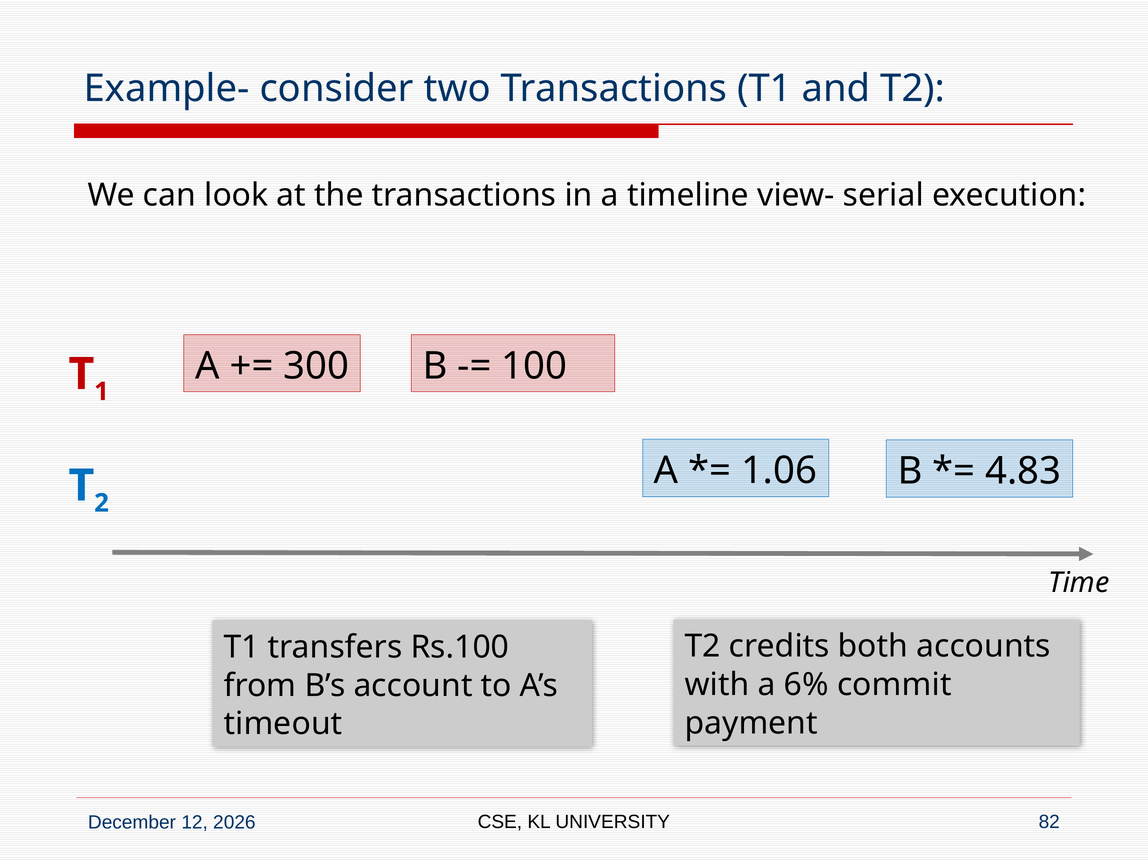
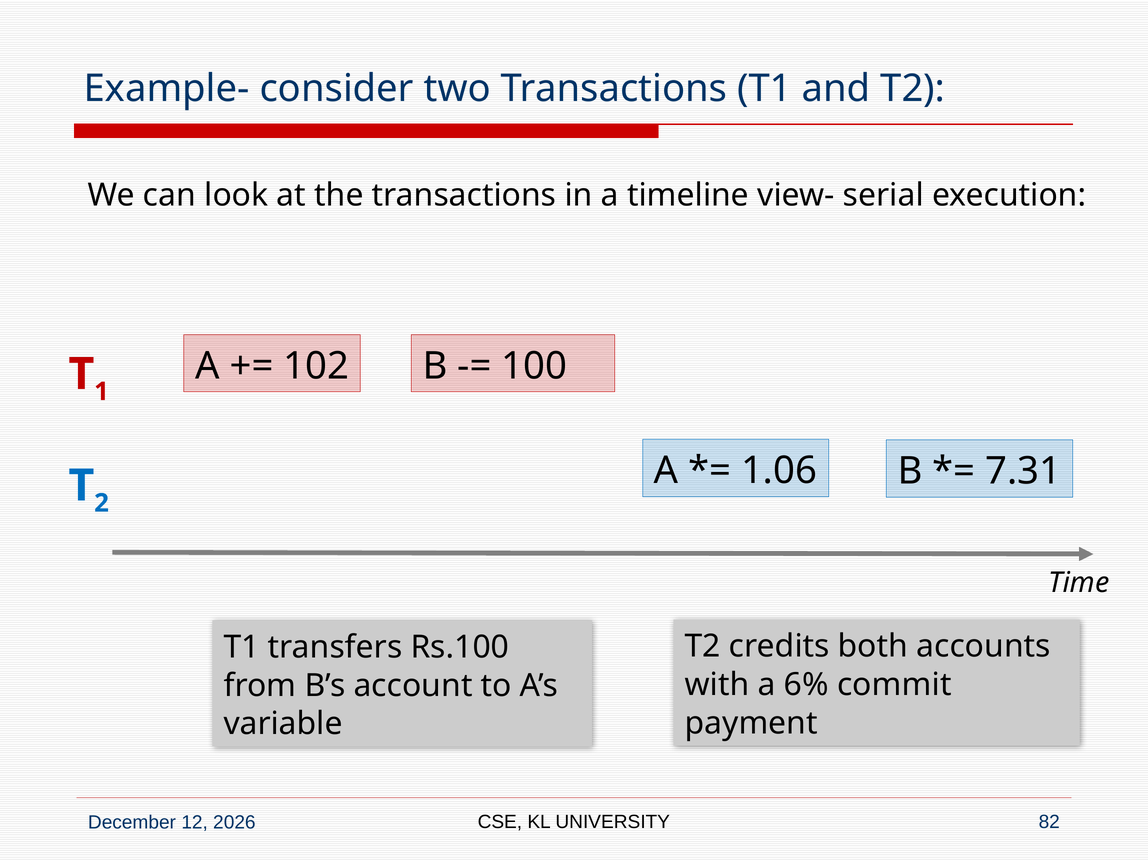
300: 300 -> 102
4.83: 4.83 -> 7.31
timeout: timeout -> variable
